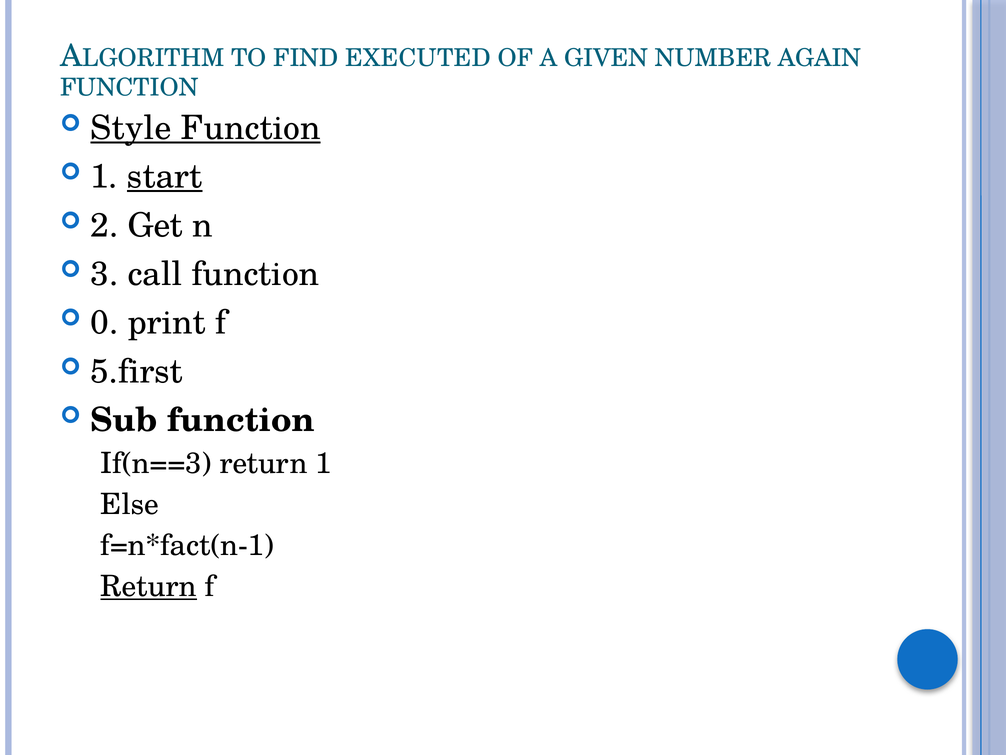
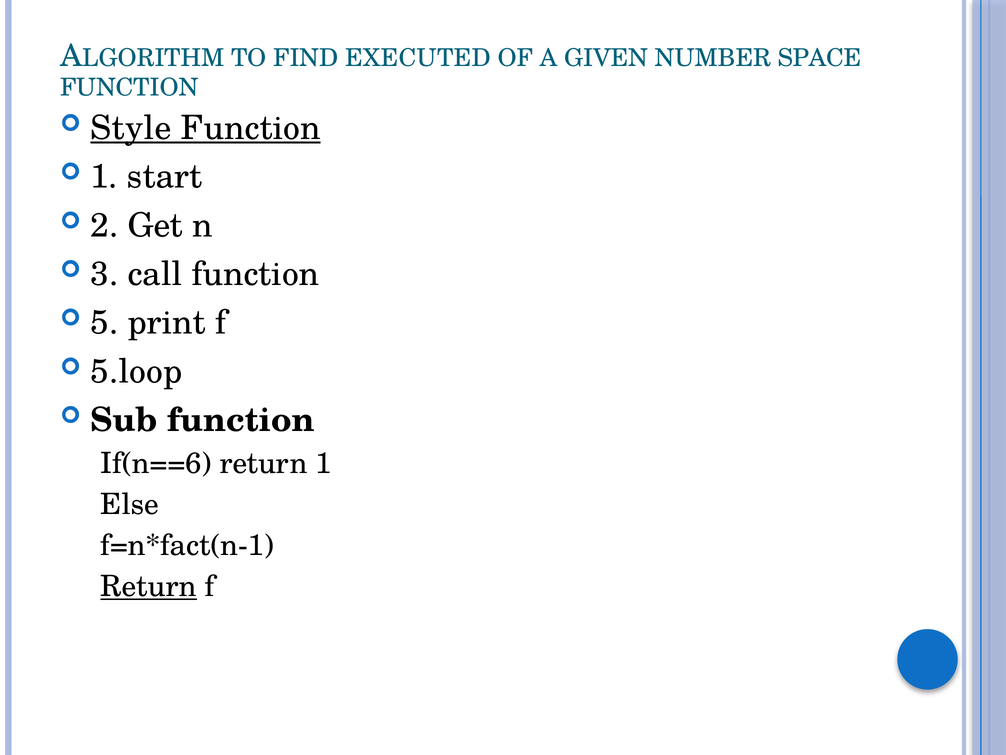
AGAIN: AGAIN -> SPACE
start underline: present -> none
0: 0 -> 5
5.first: 5.first -> 5.loop
If(n==3: If(n==3 -> If(n==6
